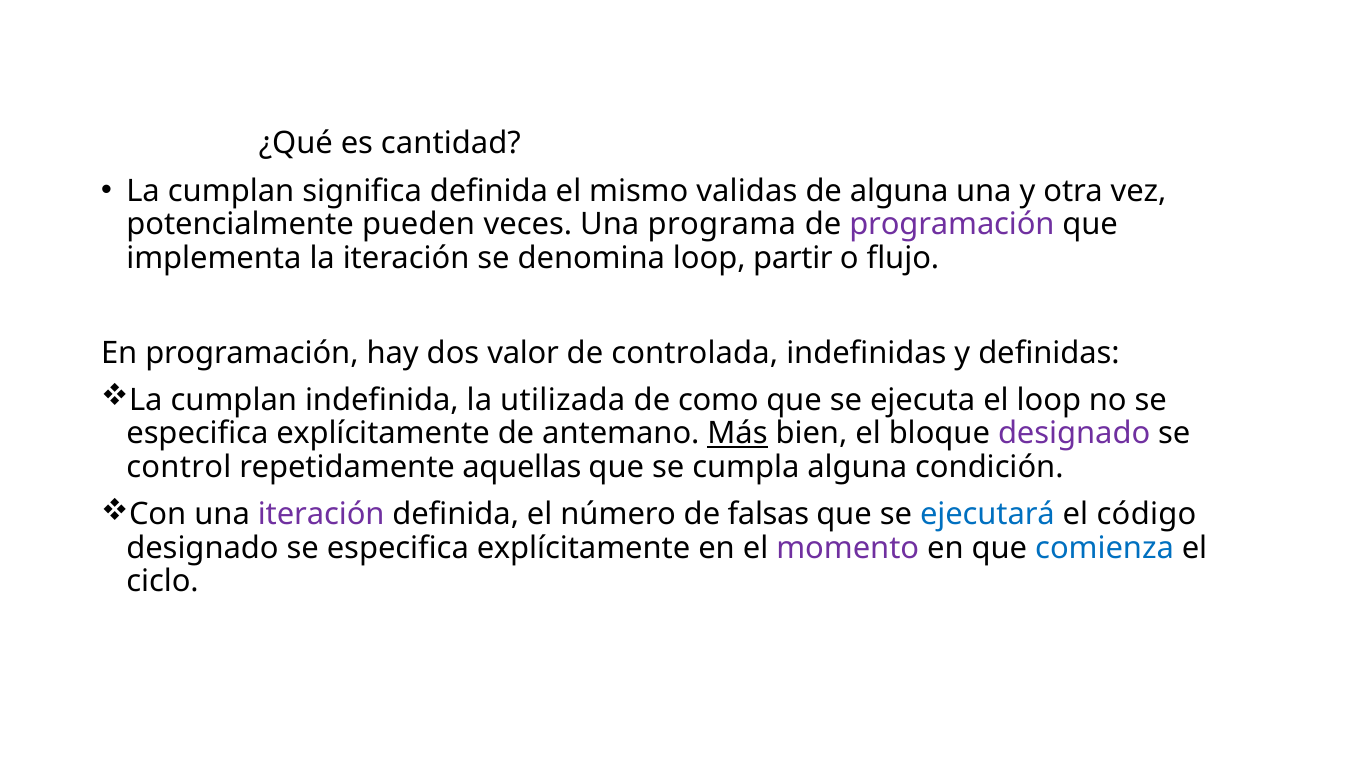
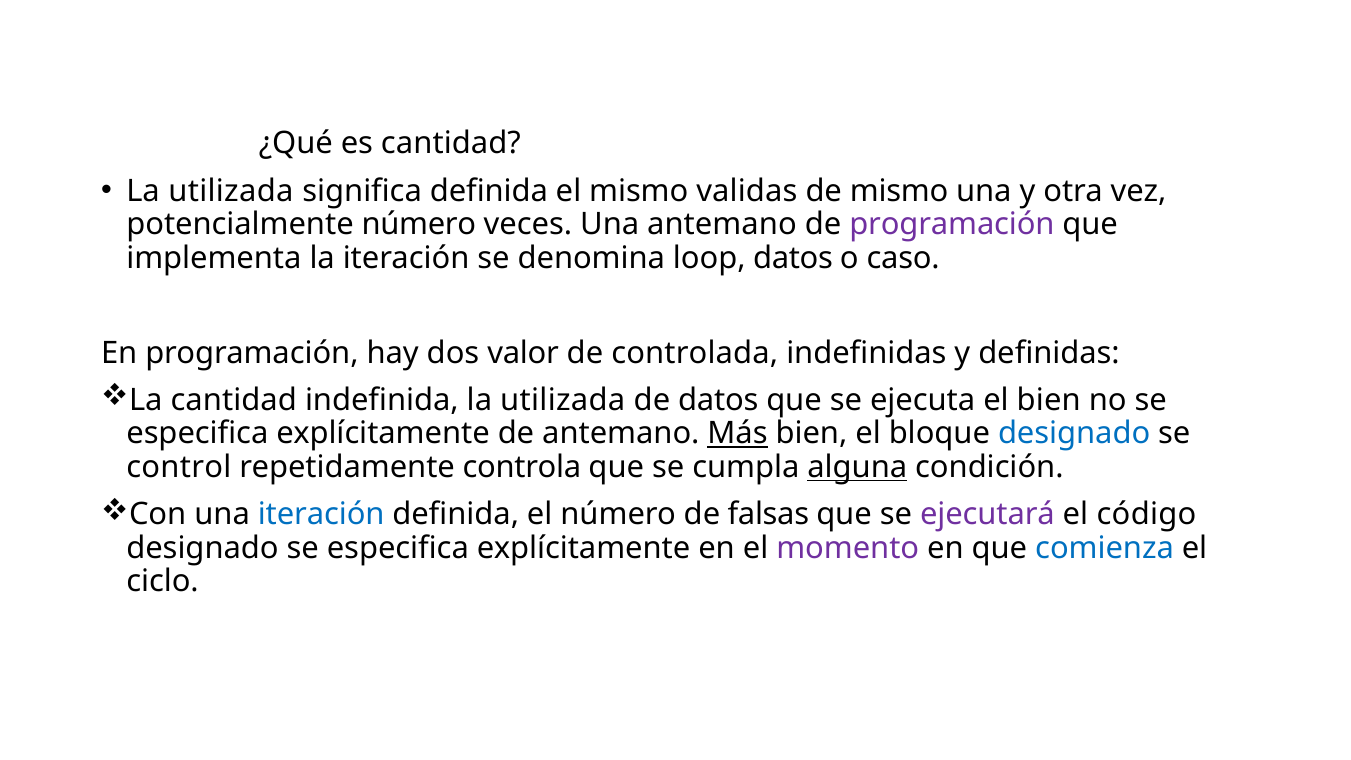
cumplan at (231, 191): cumplan -> utilizada
de alguna: alguna -> mismo
potencialmente pueden: pueden -> número
Una programa: programa -> antemano
loop partir: partir -> datos
flujo: flujo -> caso
cumplan at (234, 400): cumplan -> cantidad
de como: como -> datos
el loop: loop -> bien
designado at (1074, 434) colour: purple -> blue
aquellas: aquellas -> controla
alguna at (857, 467) underline: none -> present
iteración at (321, 515) colour: purple -> blue
ejecutará colour: blue -> purple
